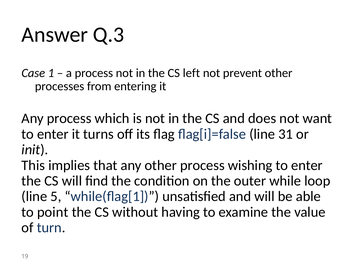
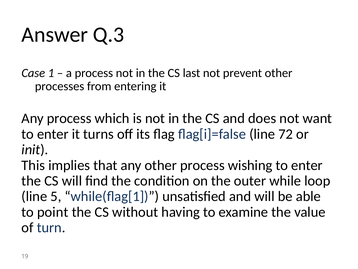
left: left -> last
31: 31 -> 72
